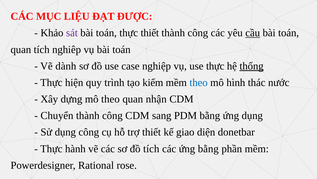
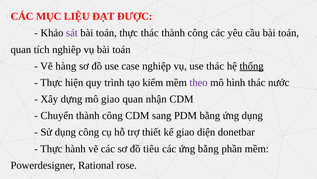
thực thiết: thiết -> thác
cầu underline: present -> none
dành: dành -> hàng
use thực: thực -> thác
theo at (199, 82) colour: blue -> purple
mô theo: theo -> giao
đồ tích: tích -> tiêu
